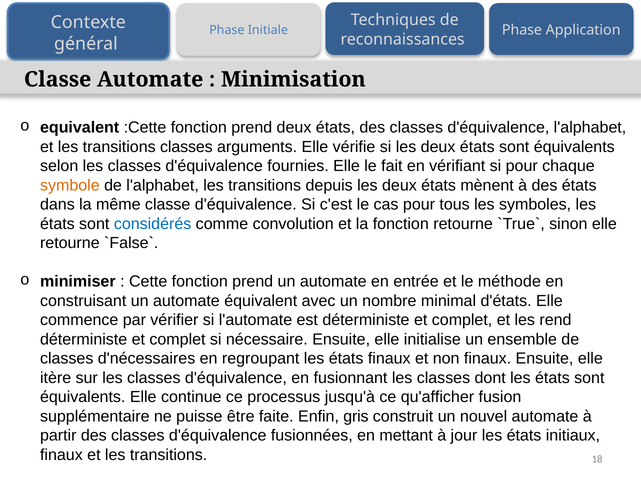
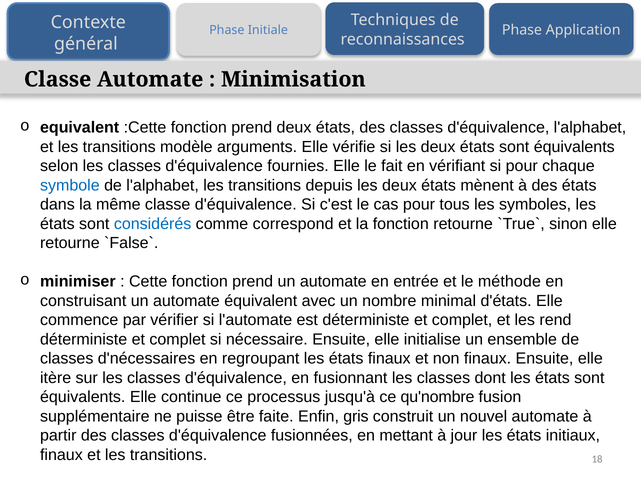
transitions classes: classes -> modèle
symbole colour: orange -> blue
convolution: convolution -> correspond
qu'afficher: qu'afficher -> qu'nombre
